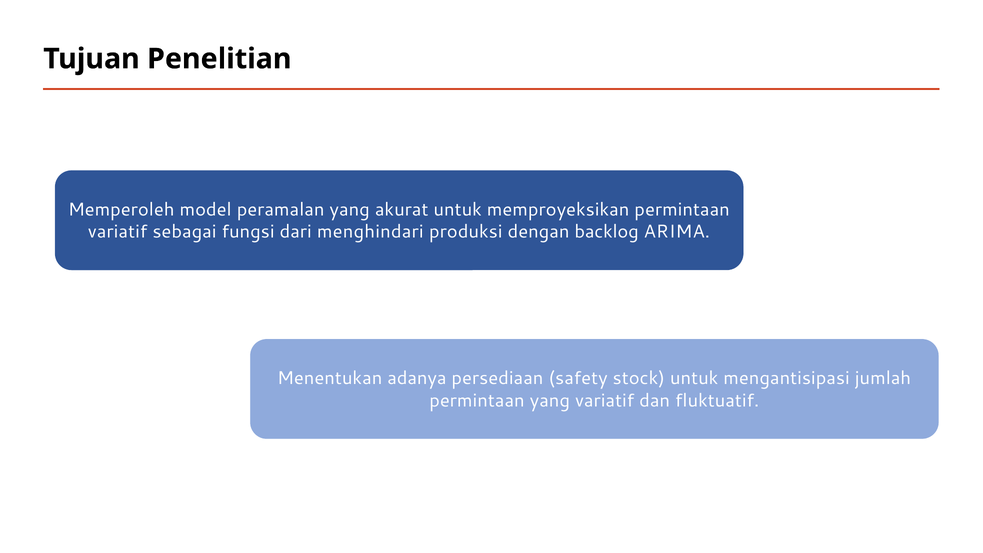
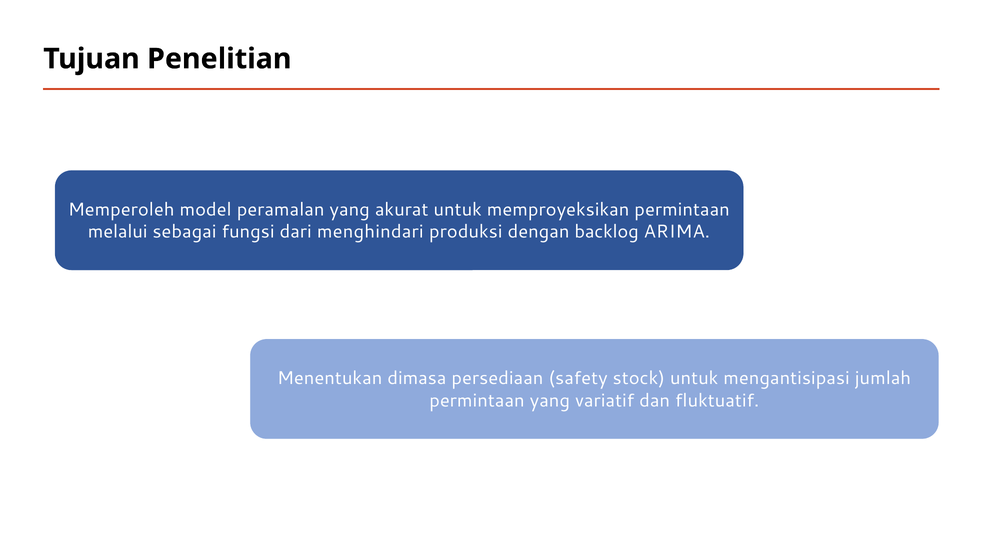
variatif at (118, 232): variatif -> melalui
adanya: adanya -> dimasa
